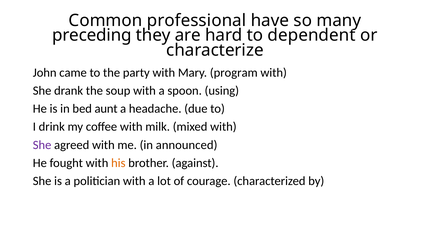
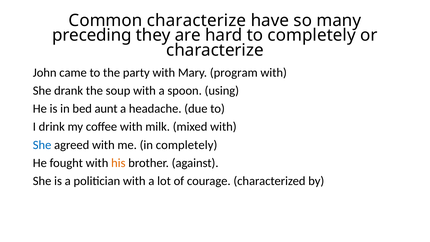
Common professional: professional -> characterize
to dependent: dependent -> completely
She at (42, 145) colour: purple -> blue
in announced: announced -> completely
